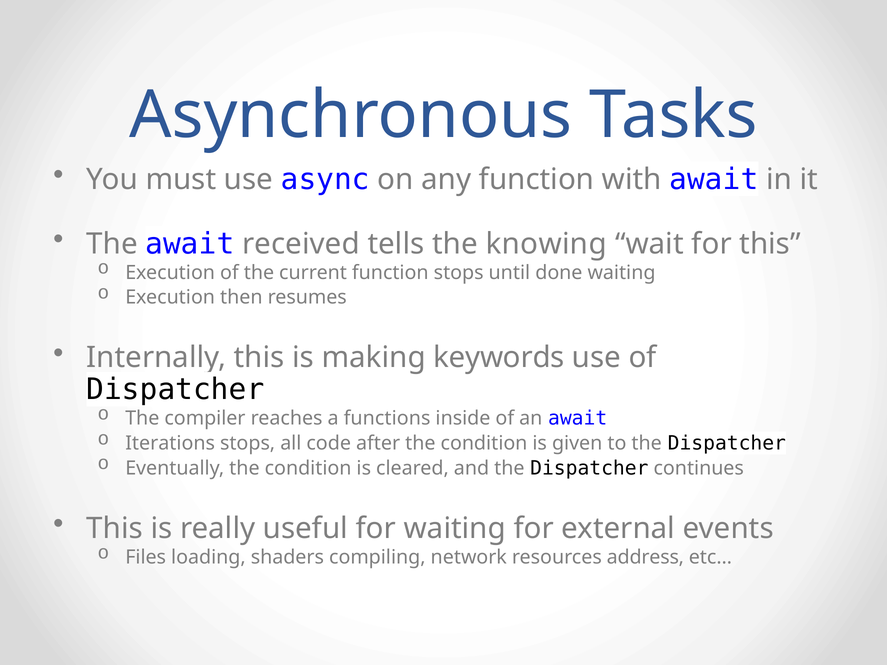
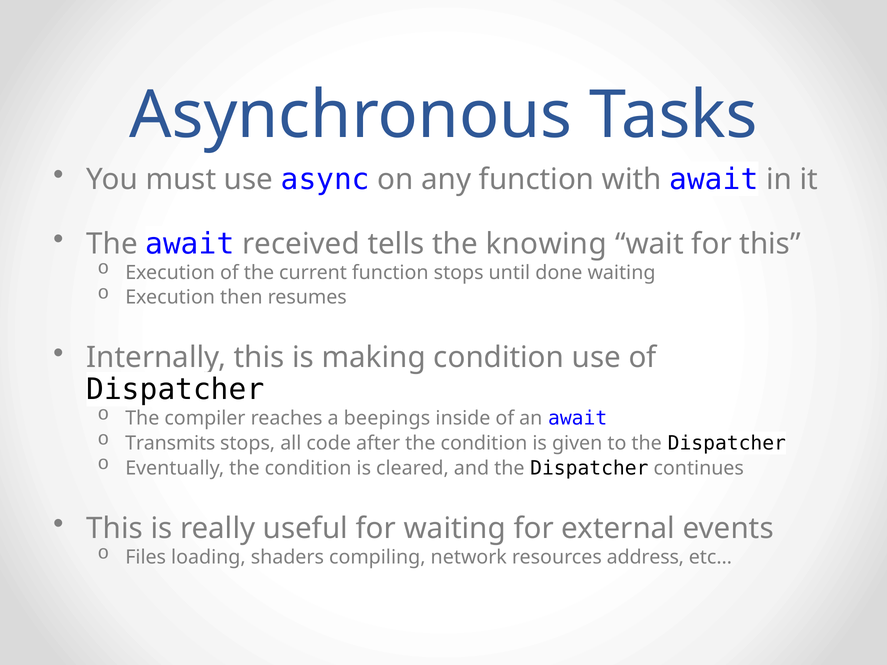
making keywords: keywords -> condition
functions: functions -> beepings
Iterations: Iterations -> Transmits
